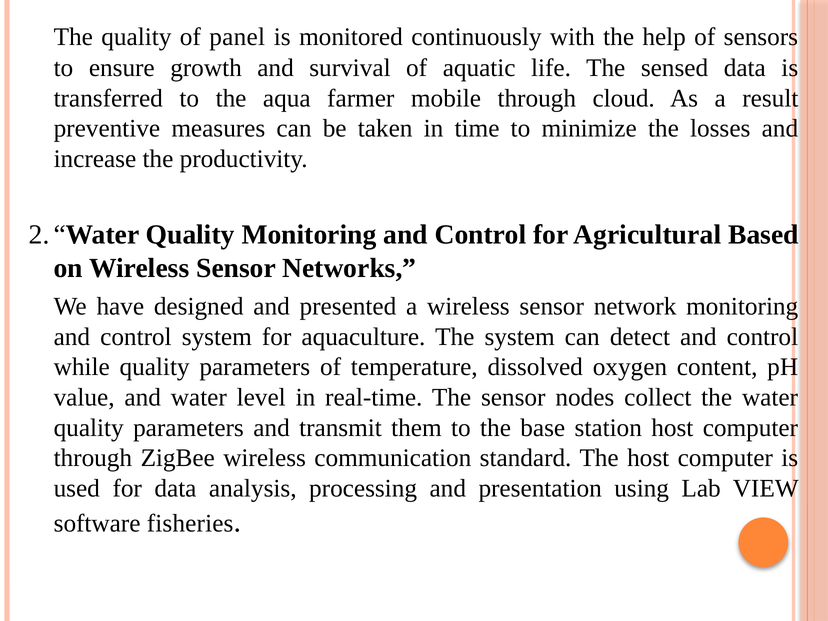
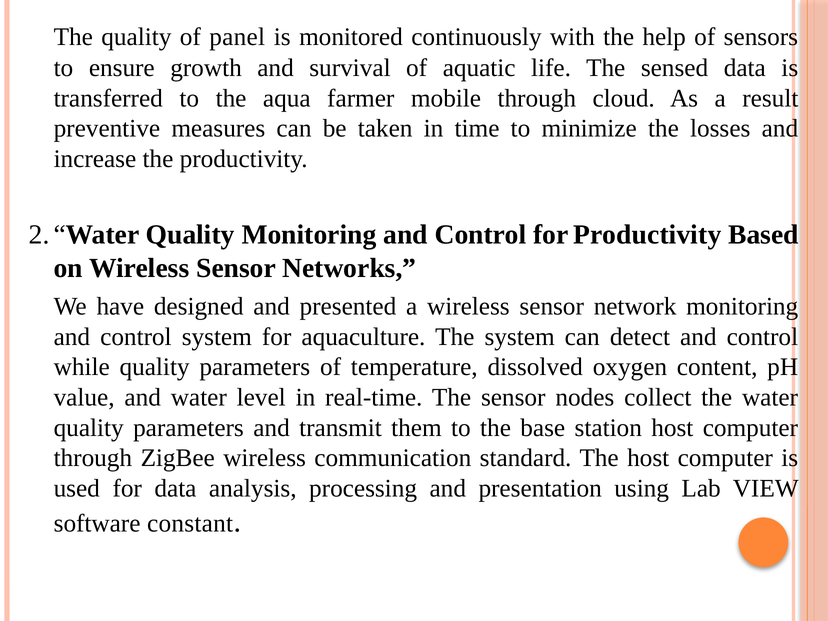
for Agricultural: Agricultural -> Productivity
fisheries: fisheries -> constant
